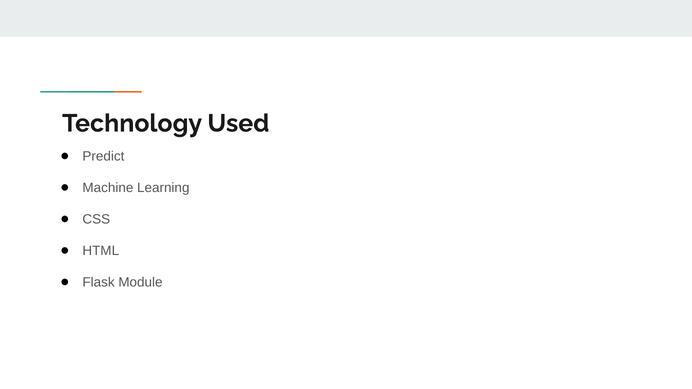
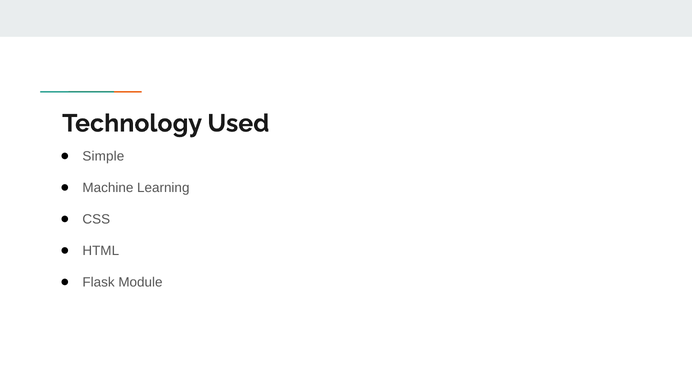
Predict: Predict -> Simple
